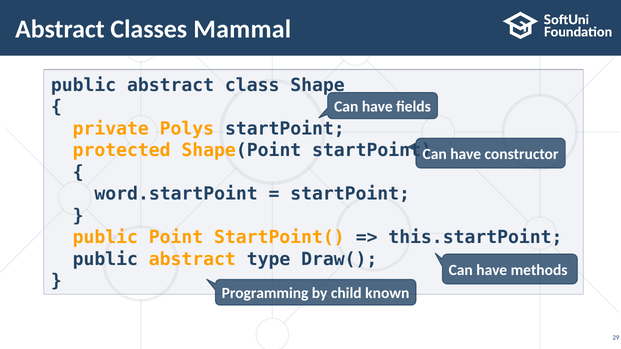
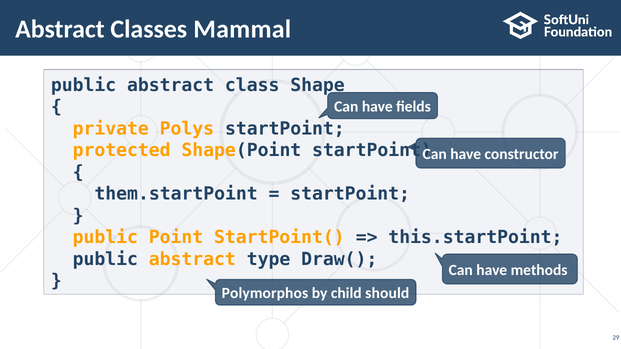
word.startPoint: word.startPoint -> them.startPoint
Programming: Programming -> Polymorphos
known: known -> should
